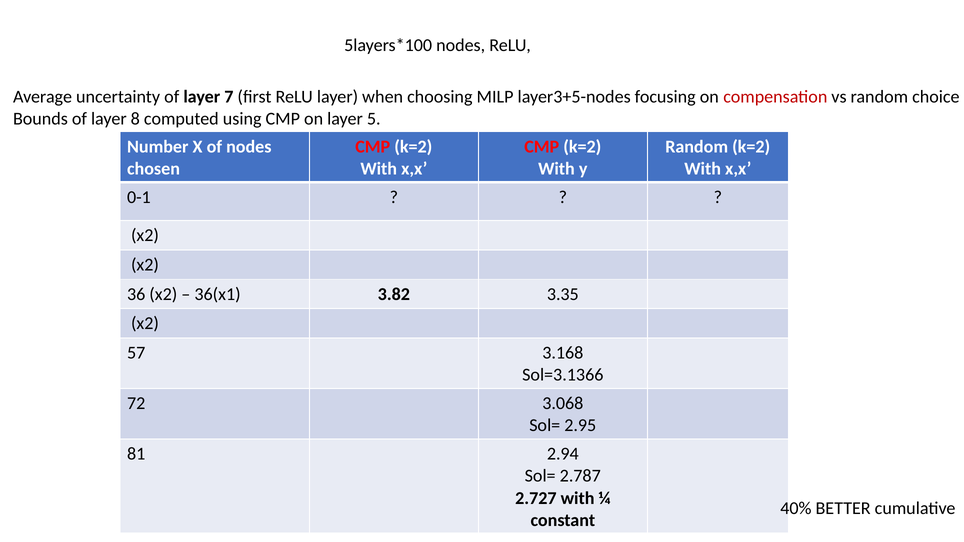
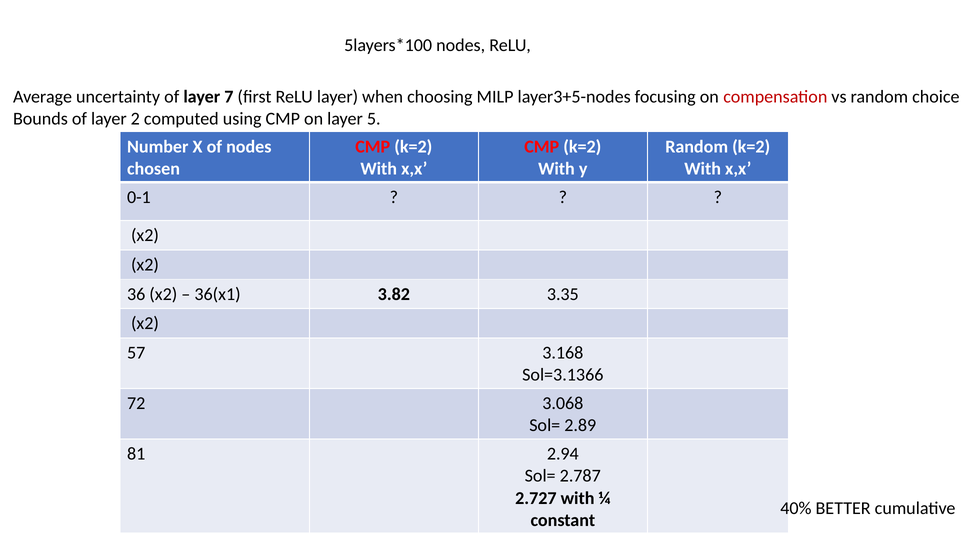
8: 8 -> 2
2.95: 2.95 -> 2.89
